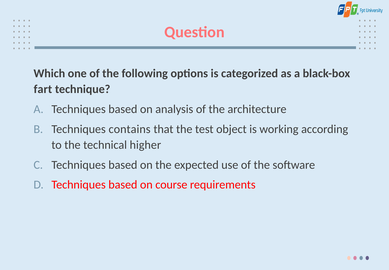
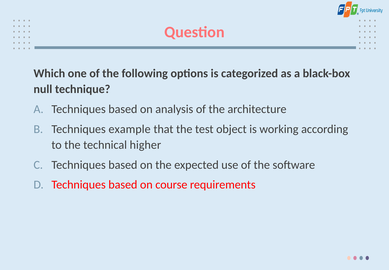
fart: fart -> null
contains: contains -> example
